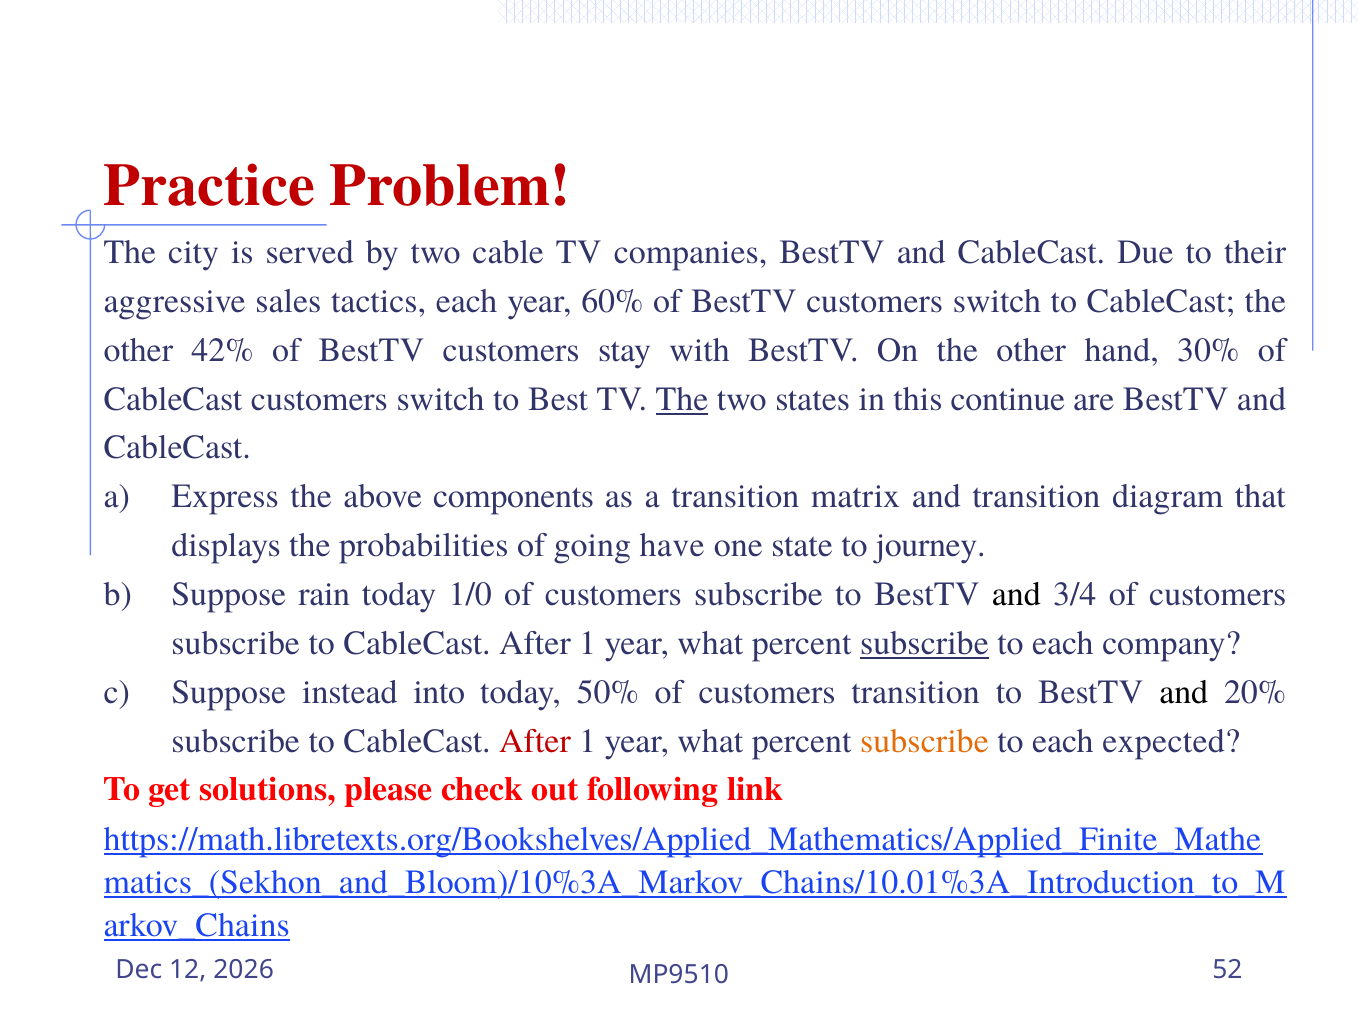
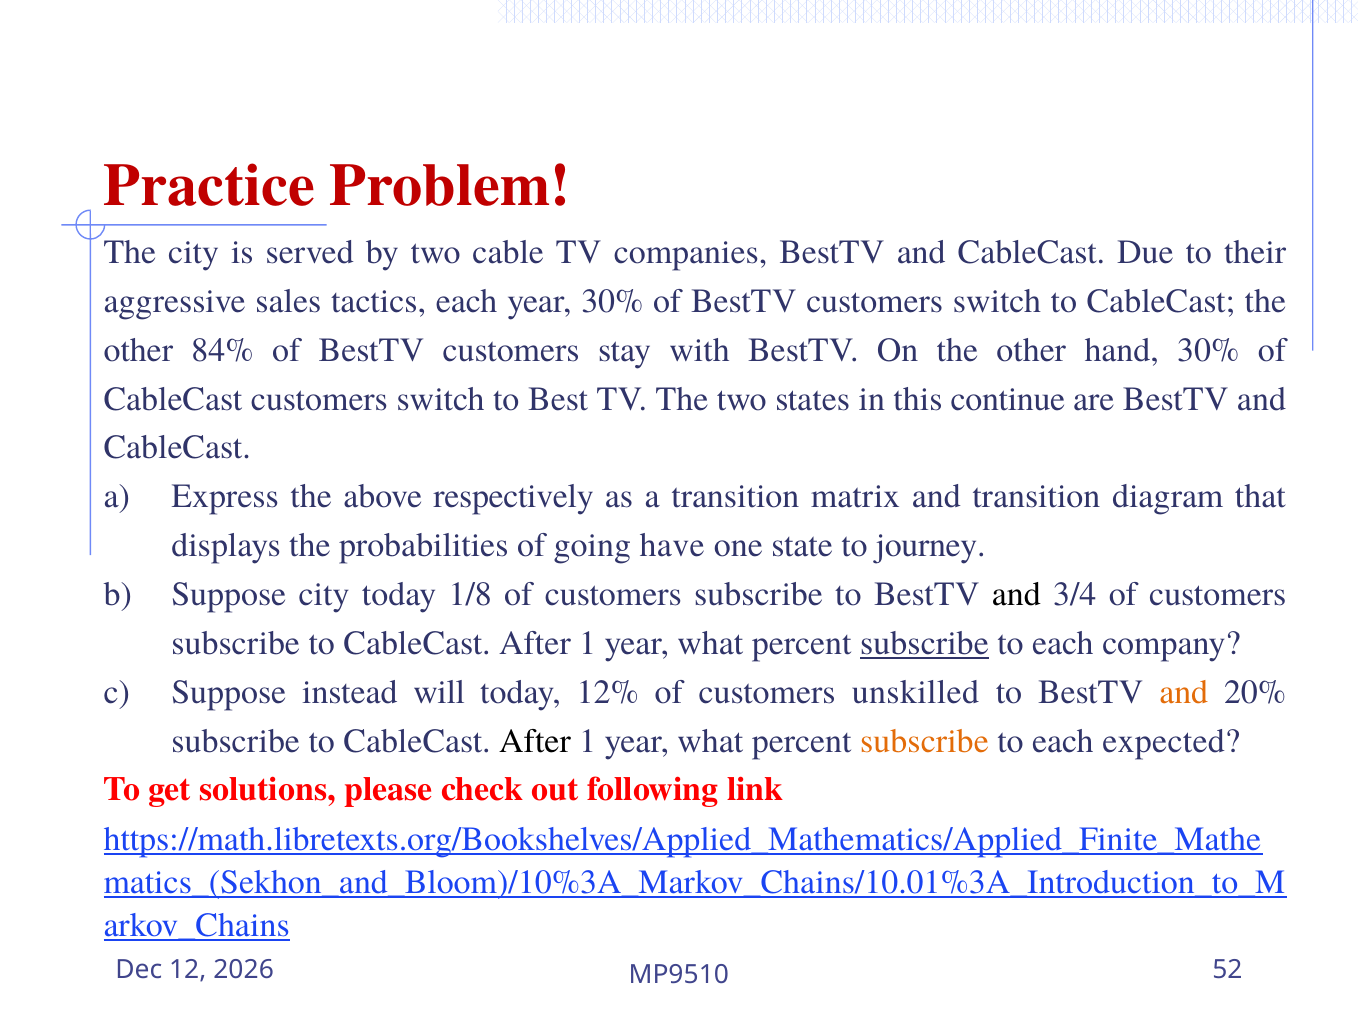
year 60%: 60% -> 30%
42%: 42% -> 84%
The at (682, 399) underline: present -> none
components: components -> respectively
Suppose rain: rain -> city
1/0: 1/0 -> 1/8
into: into -> will
50%: 50% -> 12%
customers transition: transition -> unskilled
and at (1184, 692) colour: black -> orange
After at (535, 741) colour: red -> black
